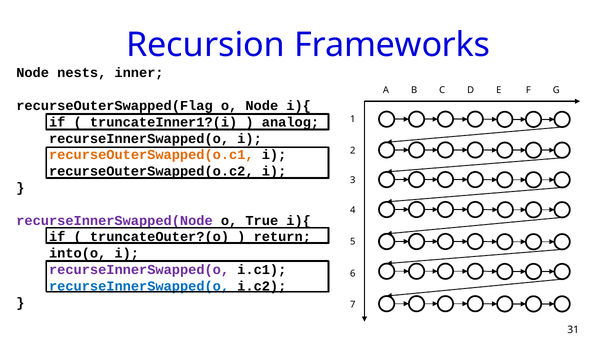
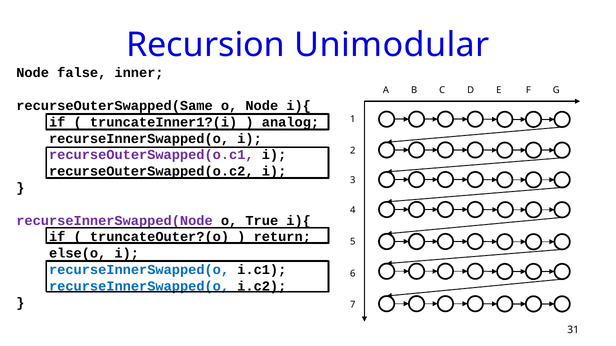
Frameworks: Frameworks -> Unimodular
nests: nests -> false
recurseOuterSwapped(Flag: recurseOuterSwapped(Flag -> recurseOuterSwapped(Same
recurseOuterSwapped(o.c1 colour: orange -> purple
into(o: into(o -> else(o
recurseInnerSwapped(o at (139, 270) colour: purple -> blue
